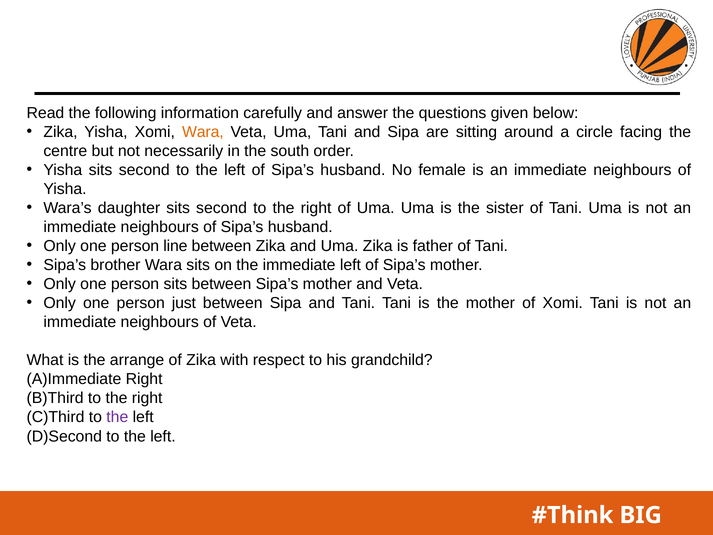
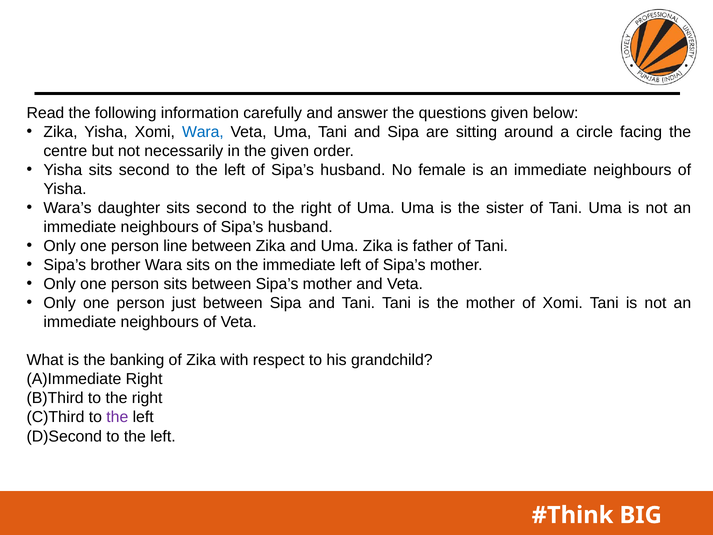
Wara at (203, 132) colour: orange -> blue
the south: south -> given
arrange: arrange -> banking
